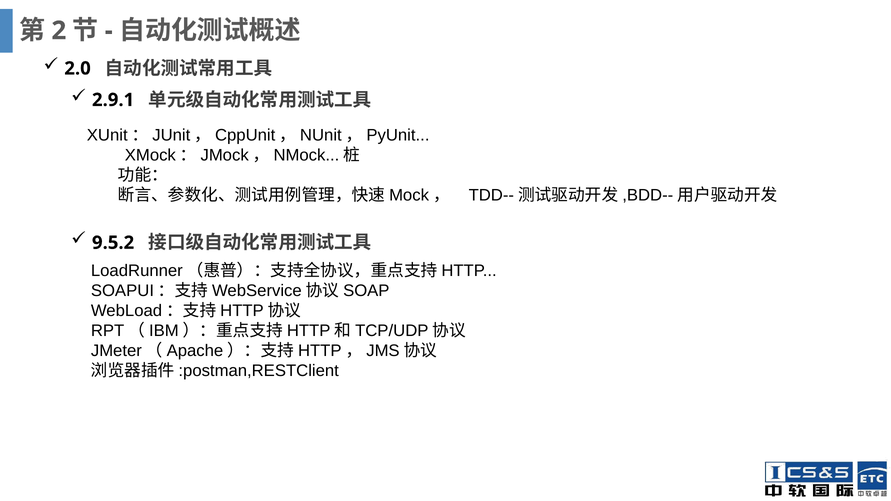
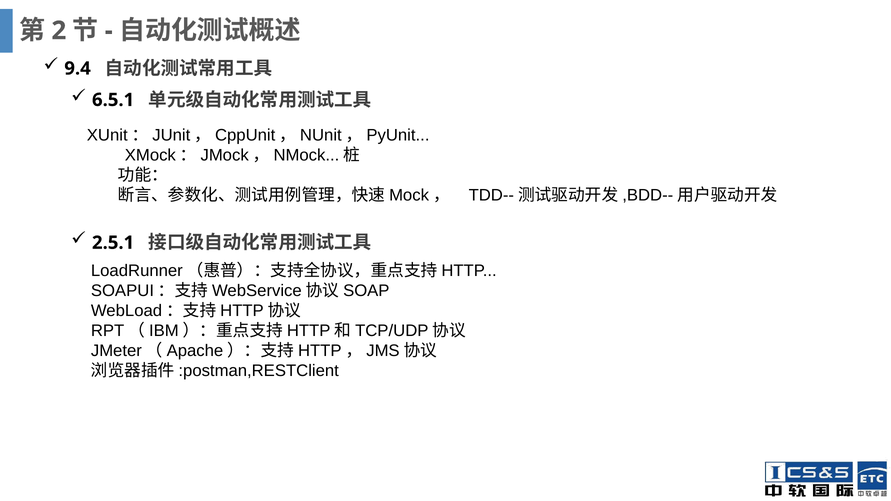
2.0: 2.0 -> 9.4
2.9.1: 2.9.1 -> 6.5.1
9.5.2: 9.5.2 -> 2.5.1
